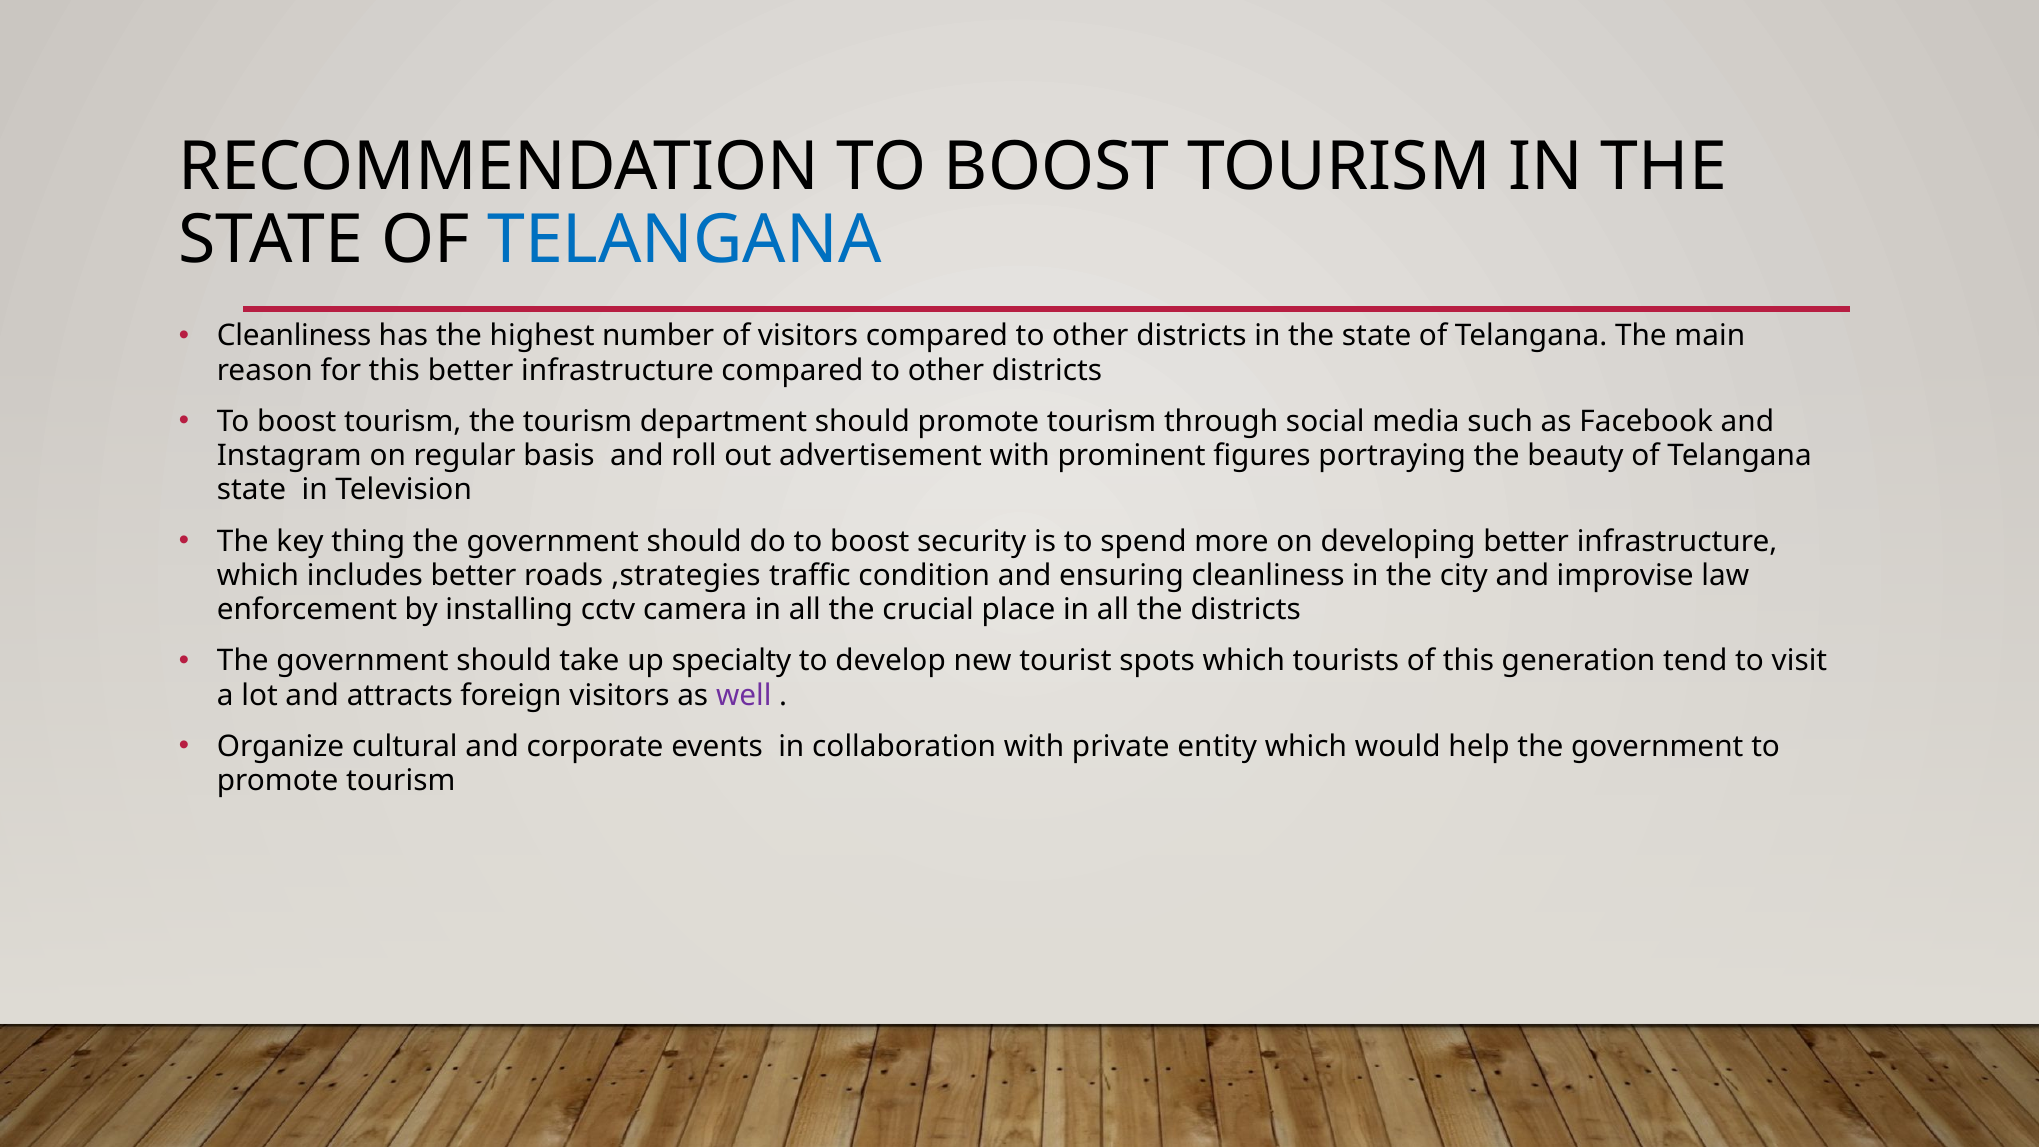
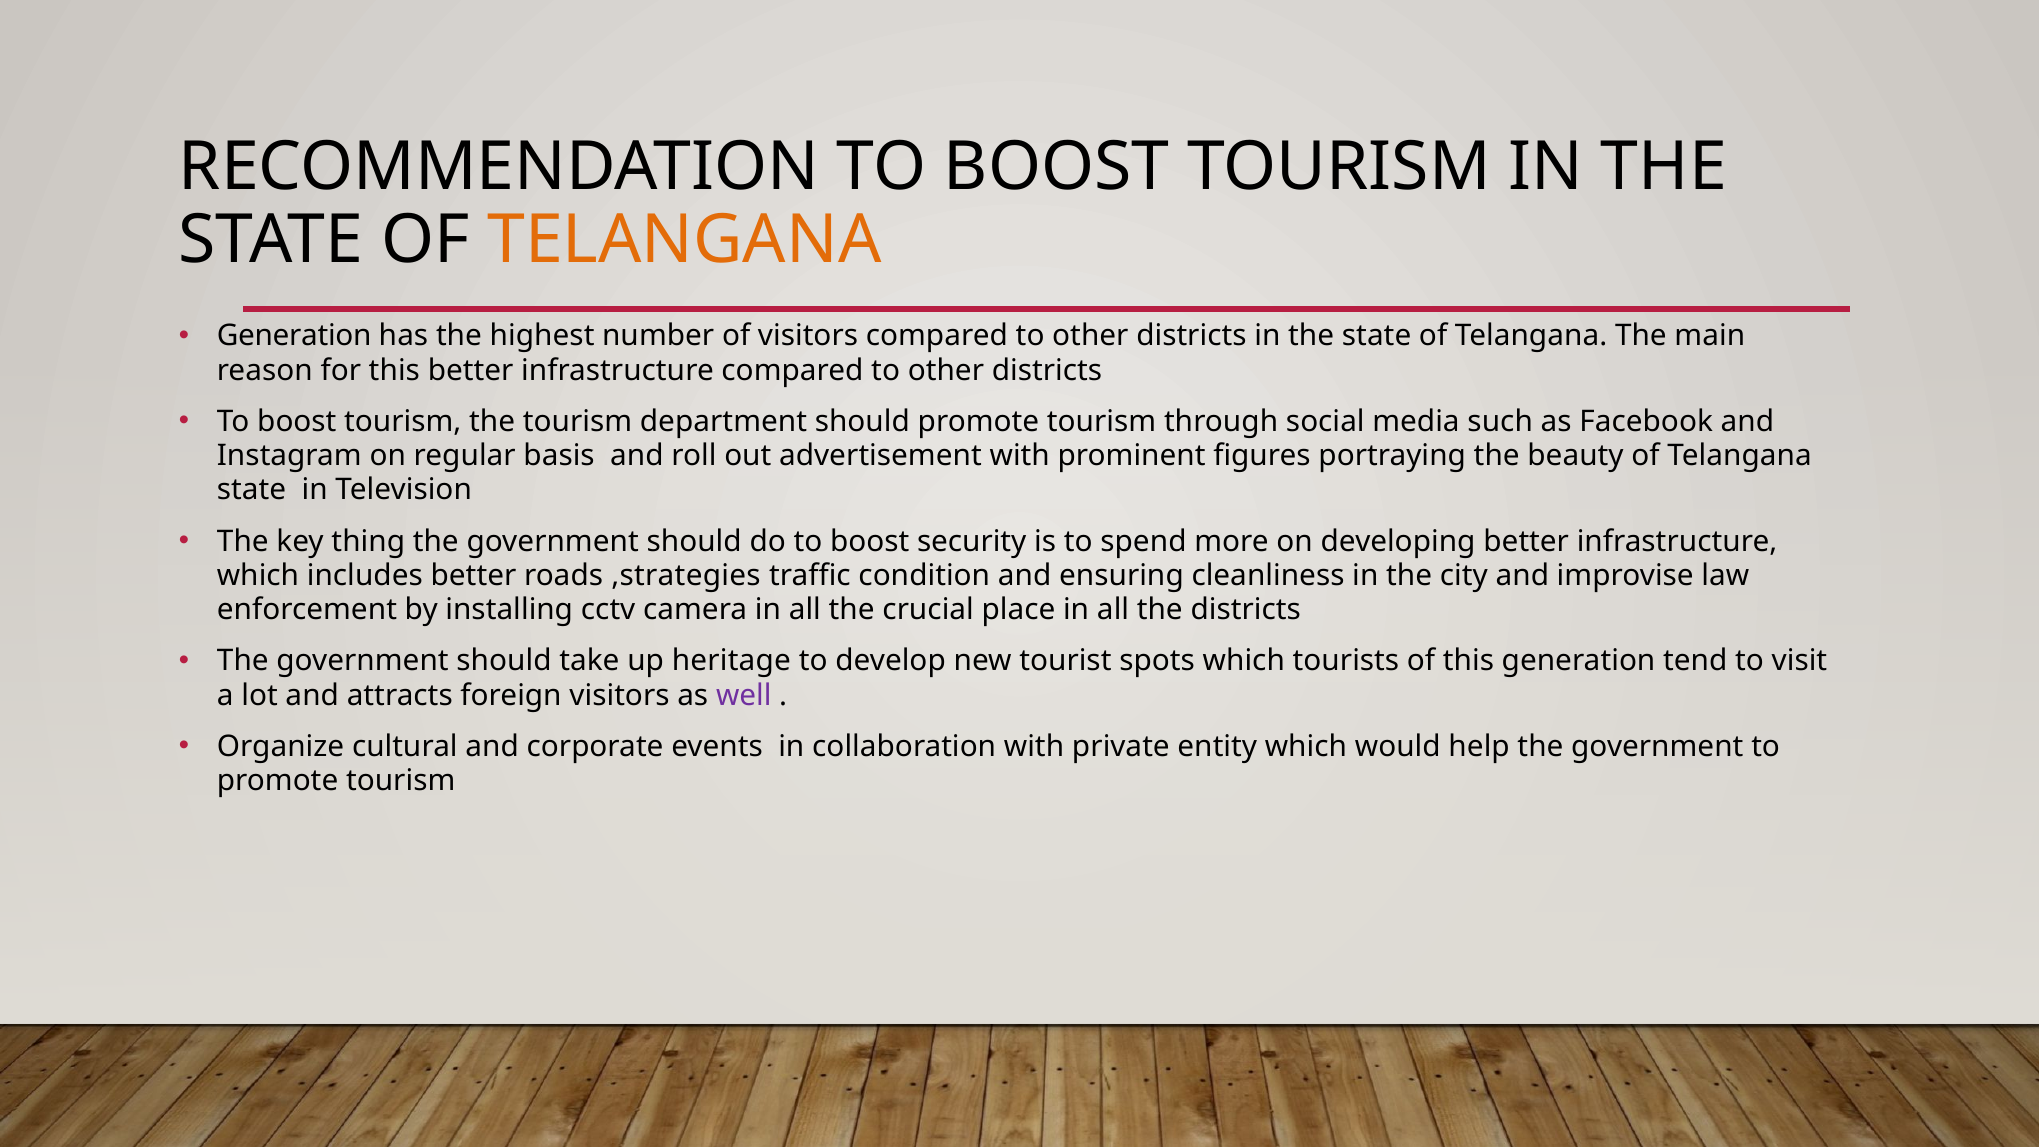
TELANGANA at (684, 240) colour: blue -> orange
Cleanliness at (294, 336): Cleanliness -> Generation
specialty: specialty -> heritage
